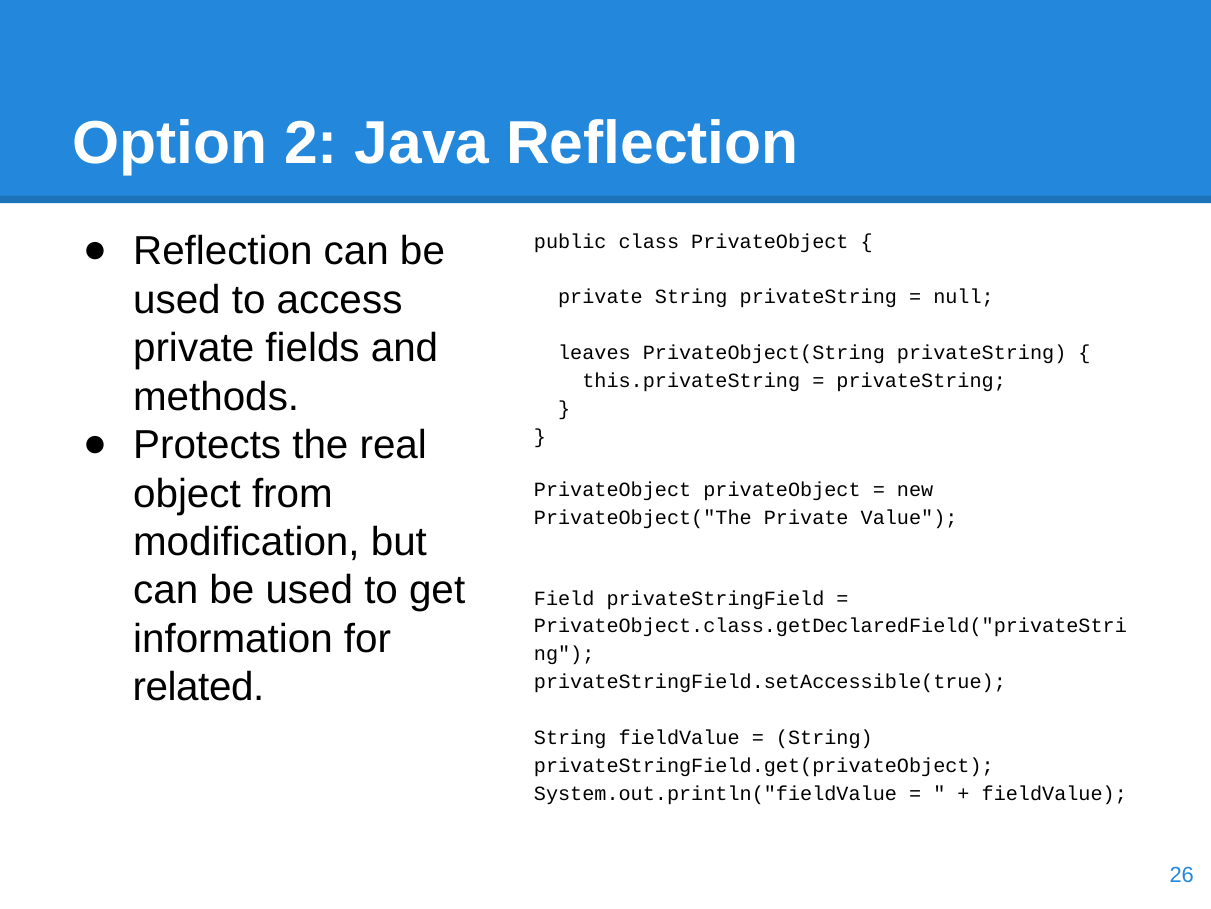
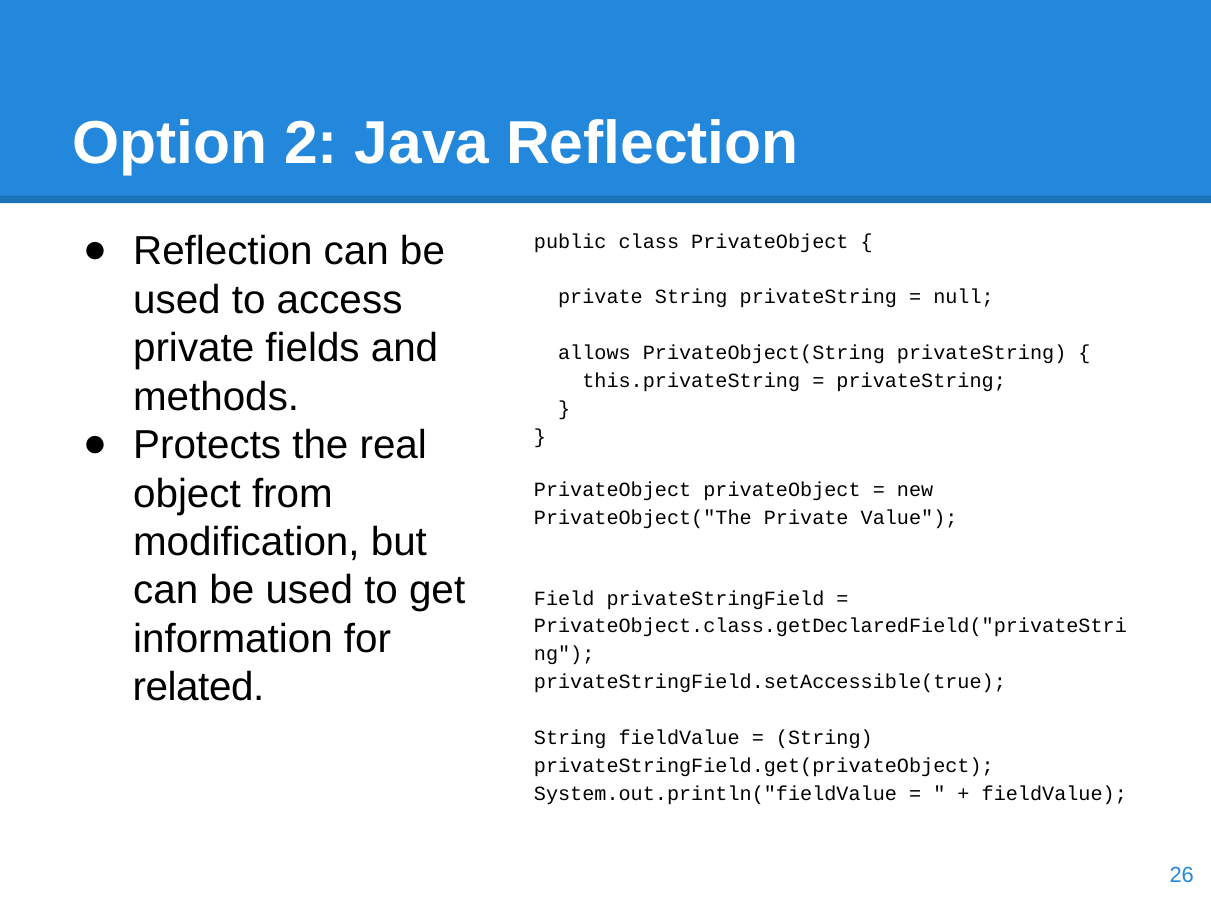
leaves: leaves -> allows
